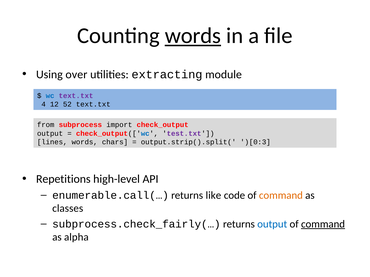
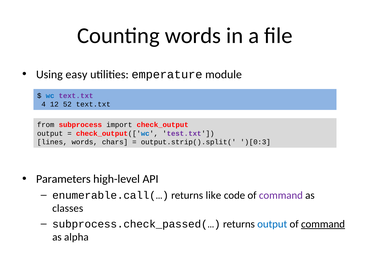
words at (193, 36) underline: present -> none
over: over -> easy
extracting: extracting -> emperature
Repetitions: Repetitions -> Parameters
command at (281, 196) colour: orange -> purple
subprocess.check_fairly(…: subprocess.check_fairly(… -> subprocess.check_passed(…
